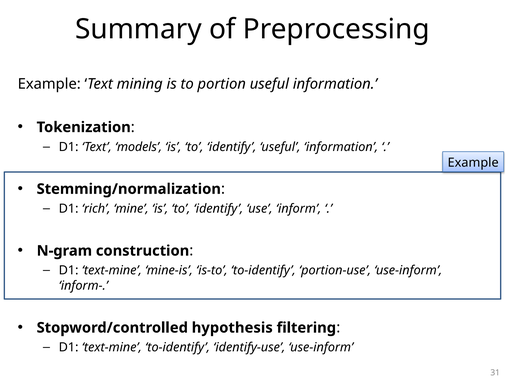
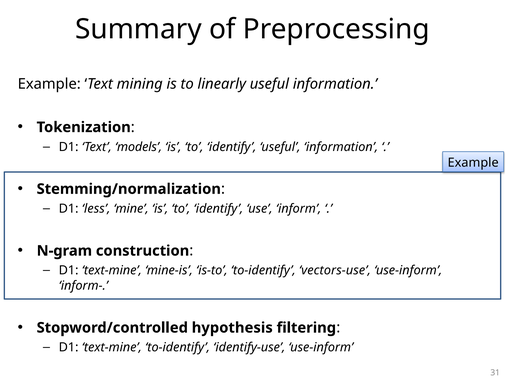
portion: portion -> linearly
rich: rich -> less
portion-use: portion-use -> vectors-use
